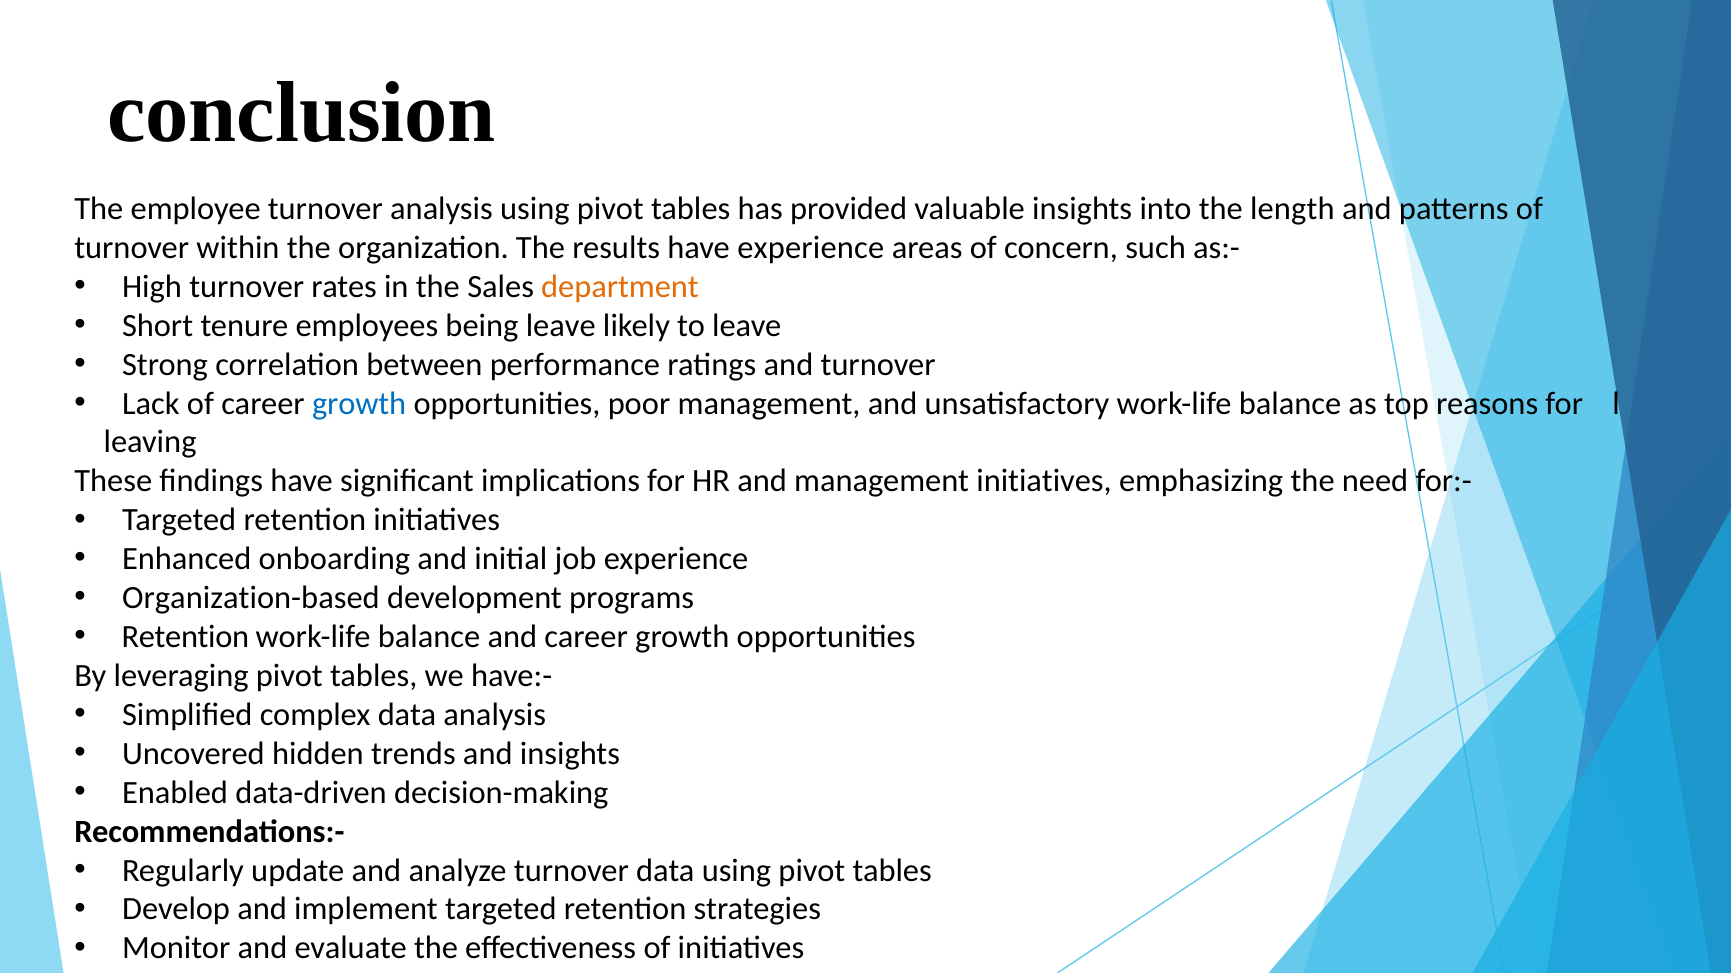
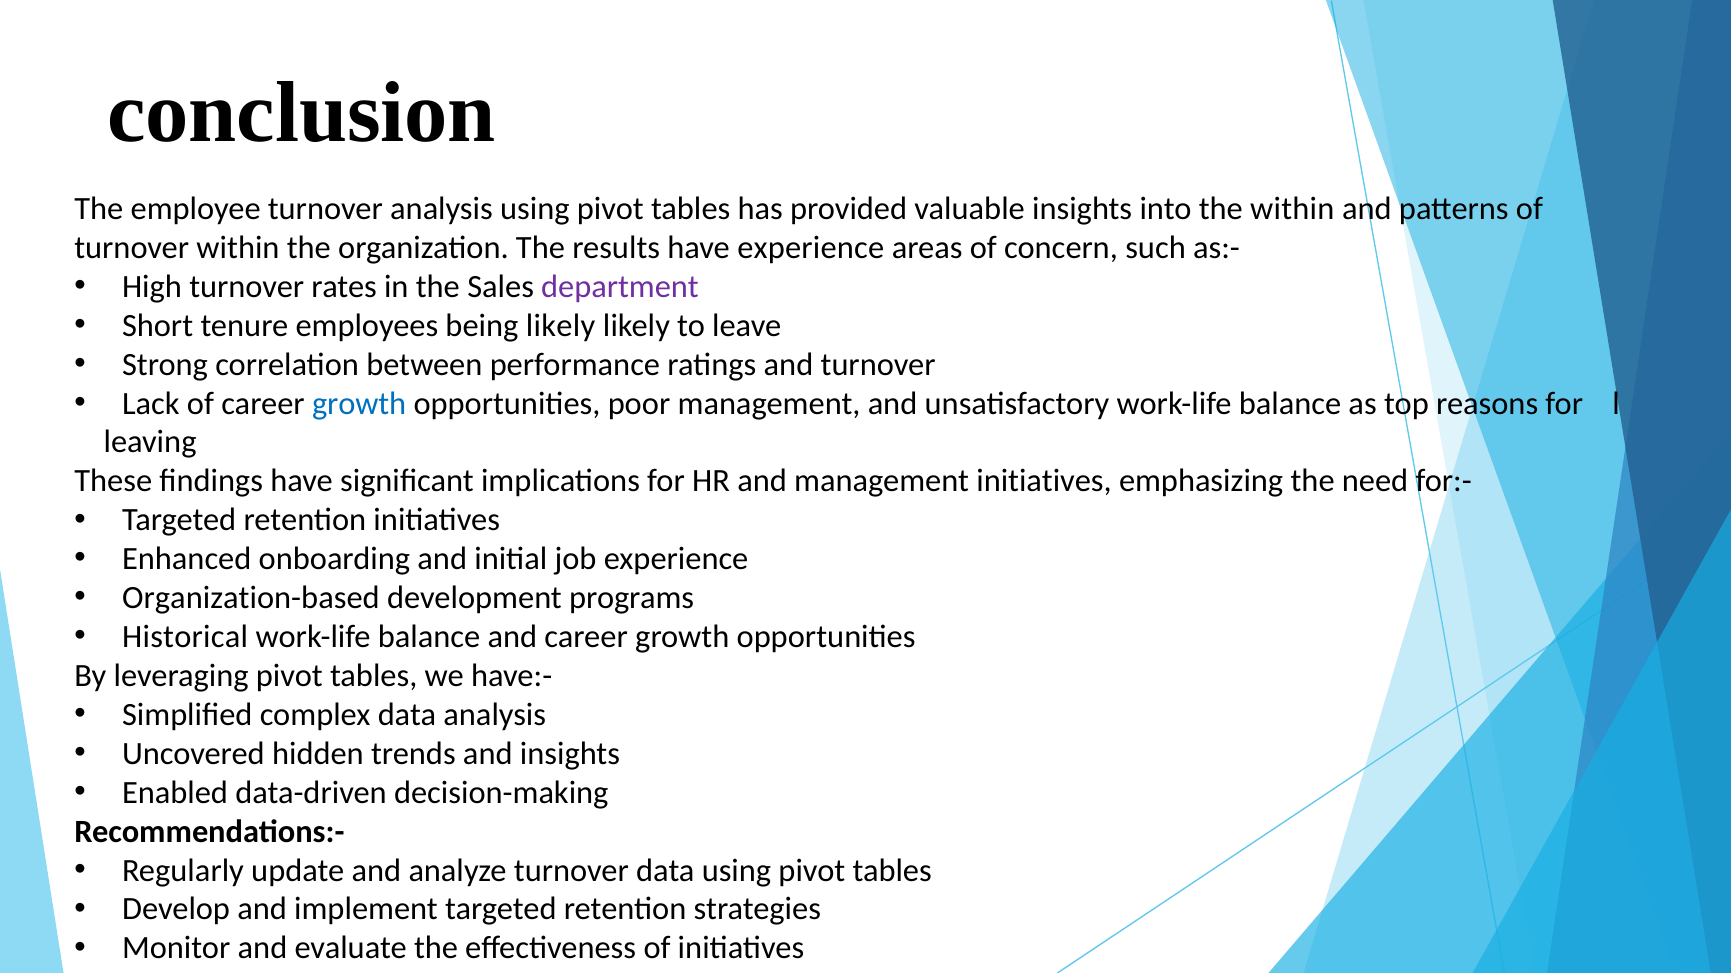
the length: length -> within
department colour: orange -> purple
being leave: leave -> likely
Retention at (185, 637): Retention -> Historical
